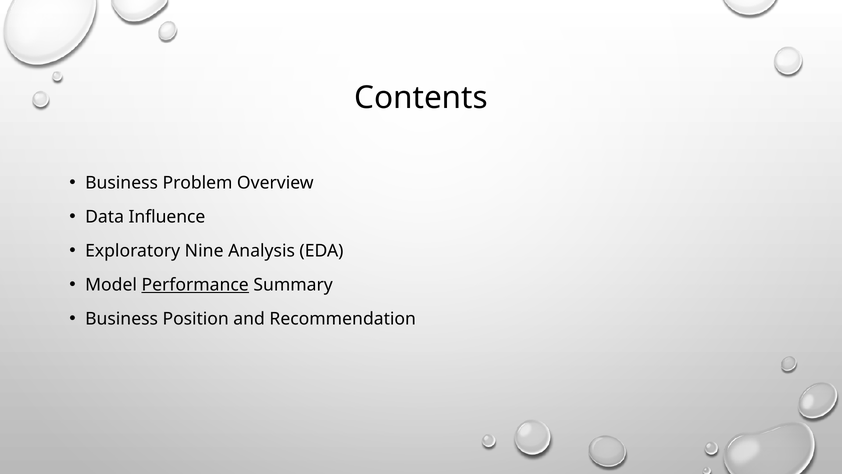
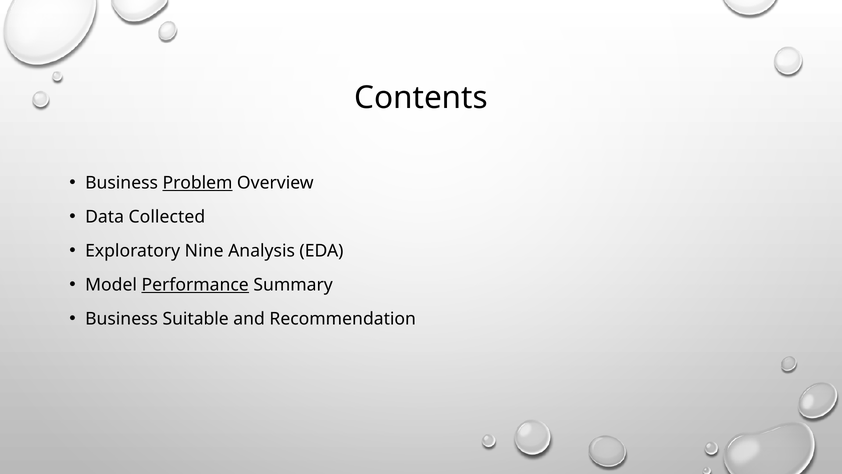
Problem underline: none -> present
Influence: Influence -> Collected
Position: Position -> Suitable
